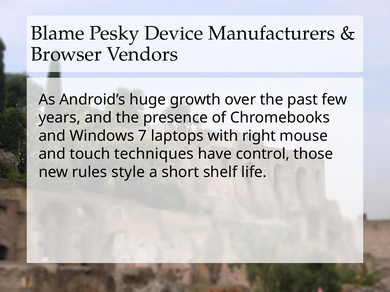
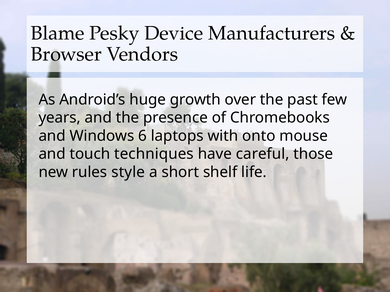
7: 7 -> 6
right: right -> onto
control: control -> careful
